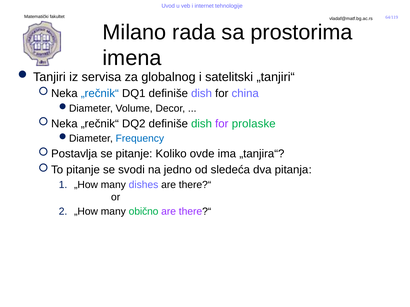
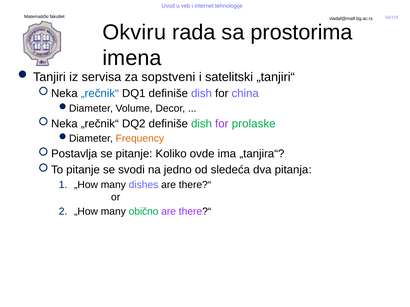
Milano: Milano -> Okviru
globalnog: globalnog -> sopstveni
Frequency colour: blue -> orange
